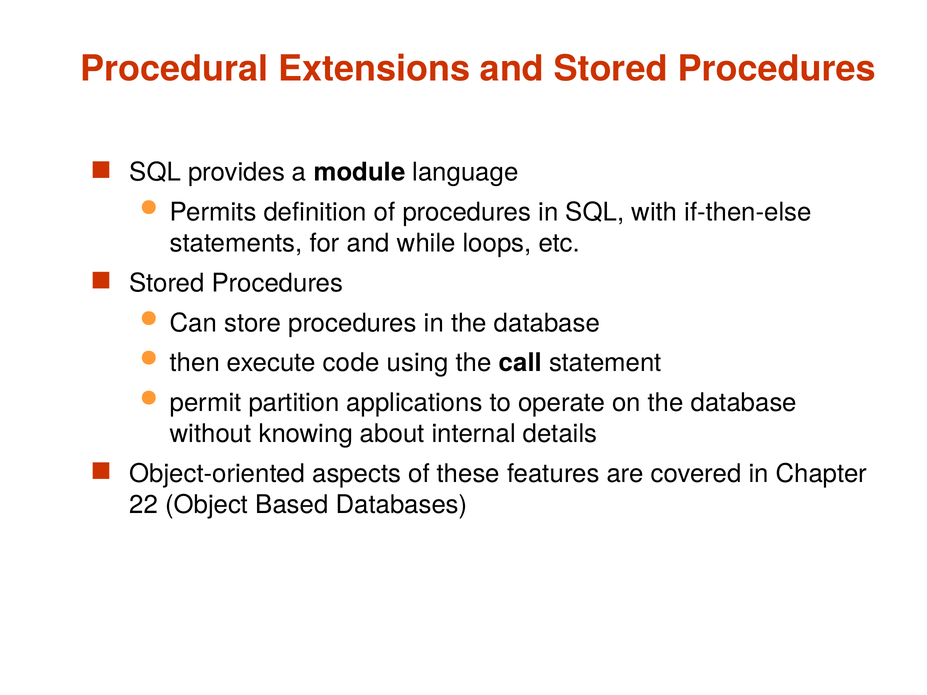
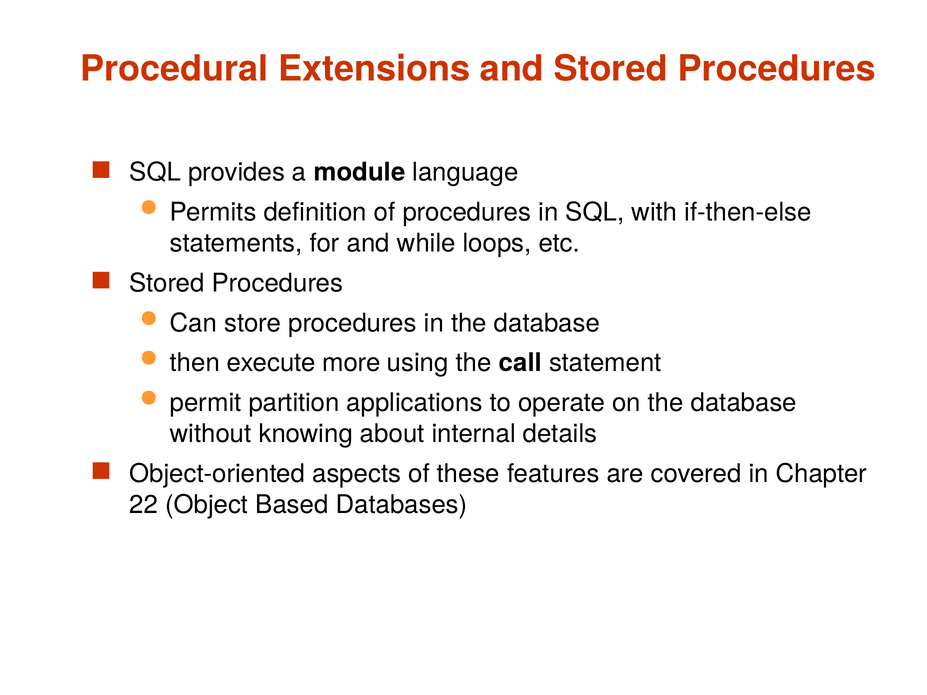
code: code -> more
